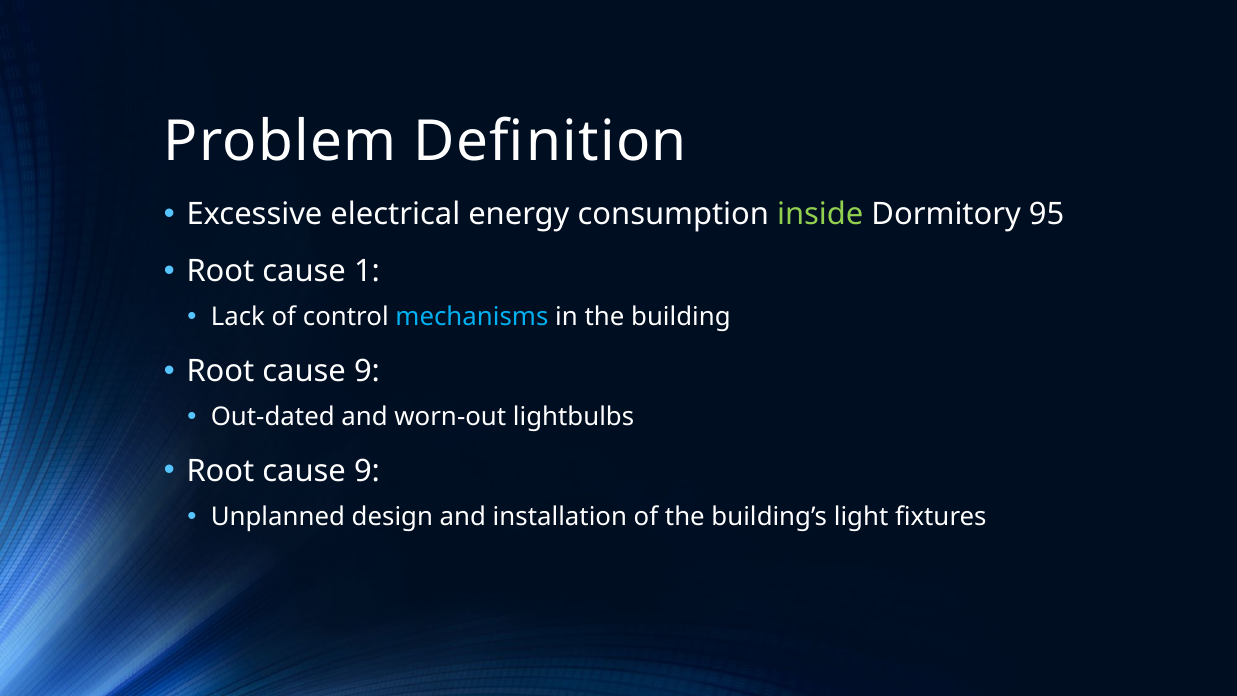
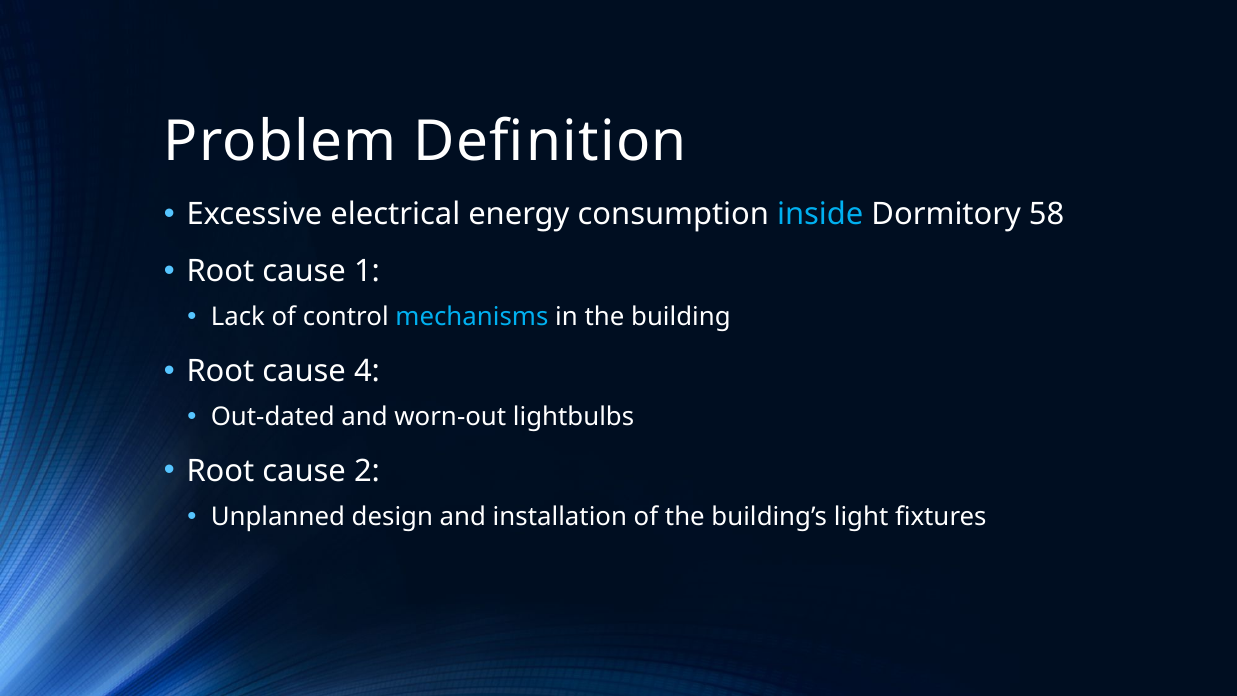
inside colour: light green -> light blue
95: 95 -> 58
9 at (367, 371): 9 -> 4
9 at (367, 471): 9 -> 2
